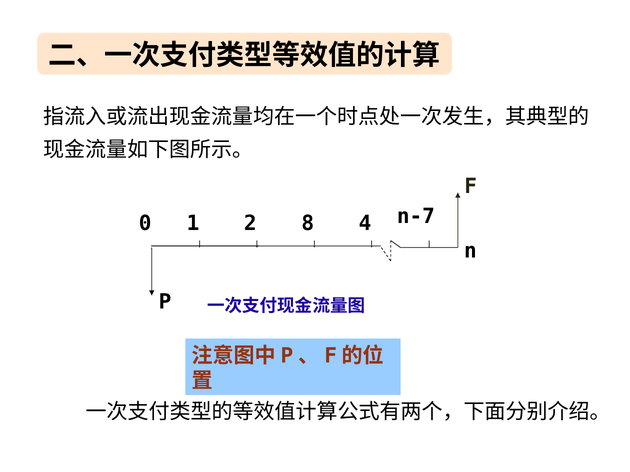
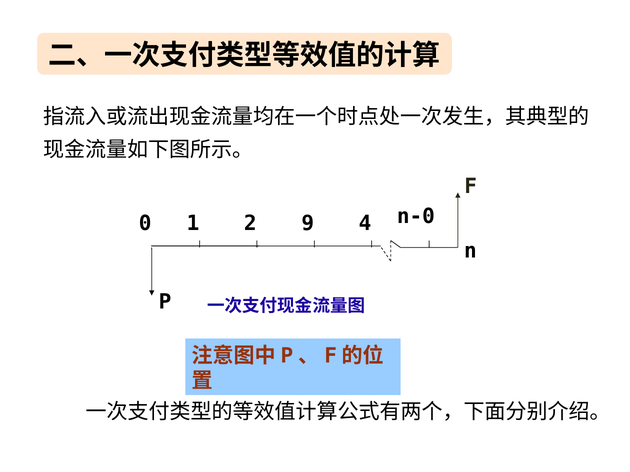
8: 8 -> 9
n-7: n-7 -> n-0
